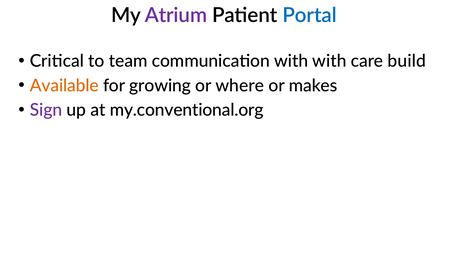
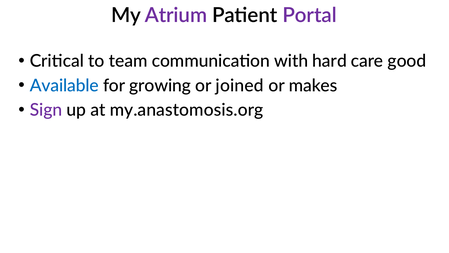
Portal colour: blue -> purple
with with: with -> hard
build: build -> good
Available colour: orange -> blue
where: where -> joined
my.conventional.org: my.conventional.org -> my.anastomosis.org
